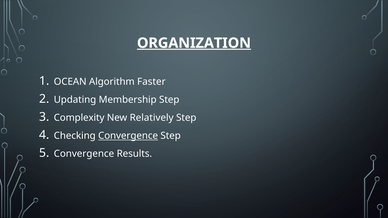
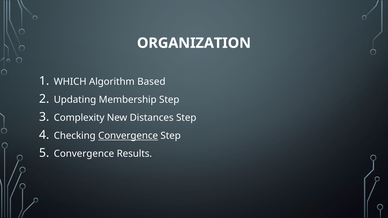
ORGANIZATION underline: present -> none
OCEAN: OCEAN -> WHICH
Faster: Faster -> Based
Relatively: Relatively -> Distances
